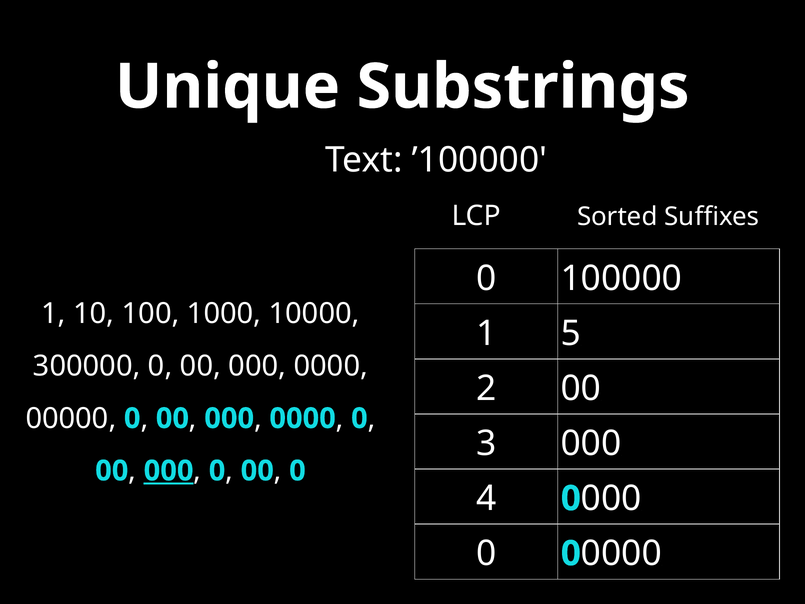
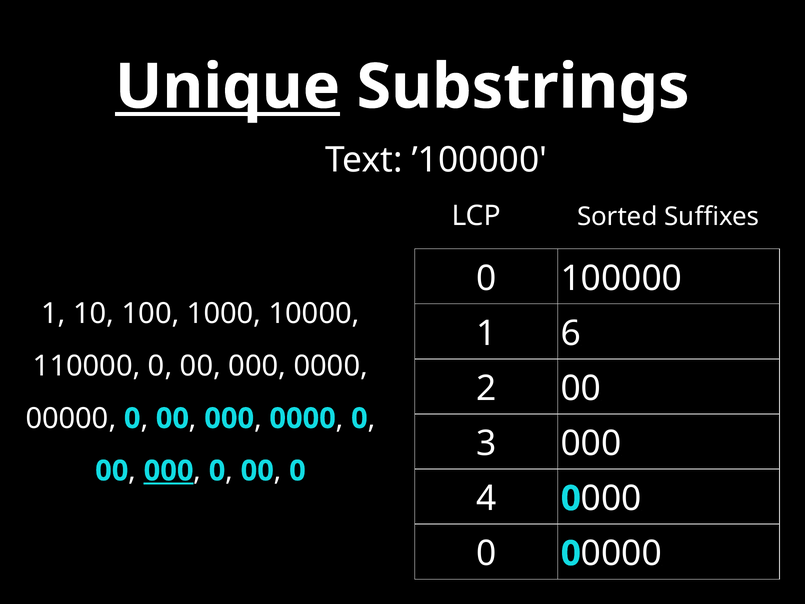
Unique underline: none -> present
5: 5 -> 6
300000: 300000 -> 110000
